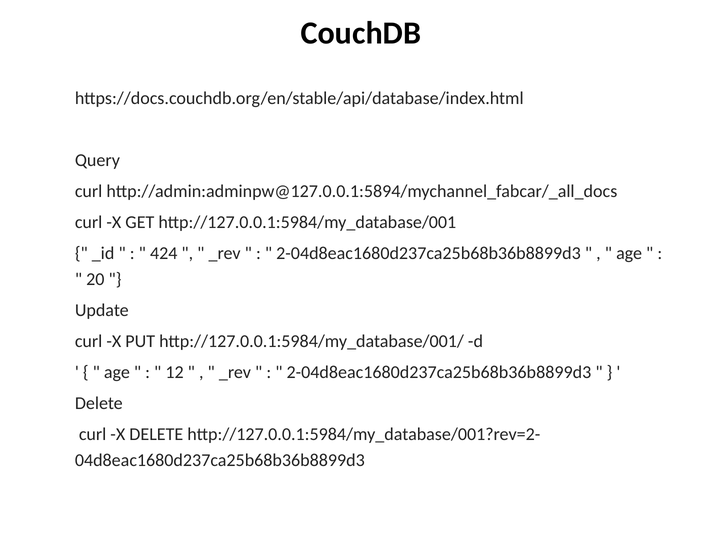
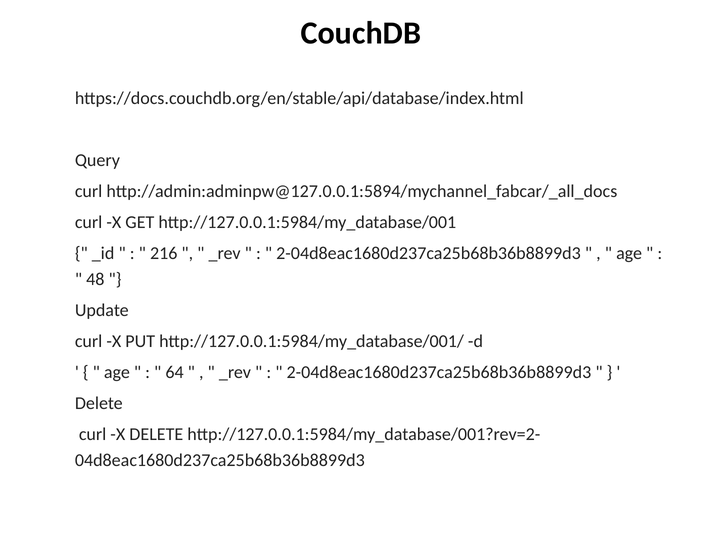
424: 424 -> 216
20: 20 -> 48
12: 12 -> 64
